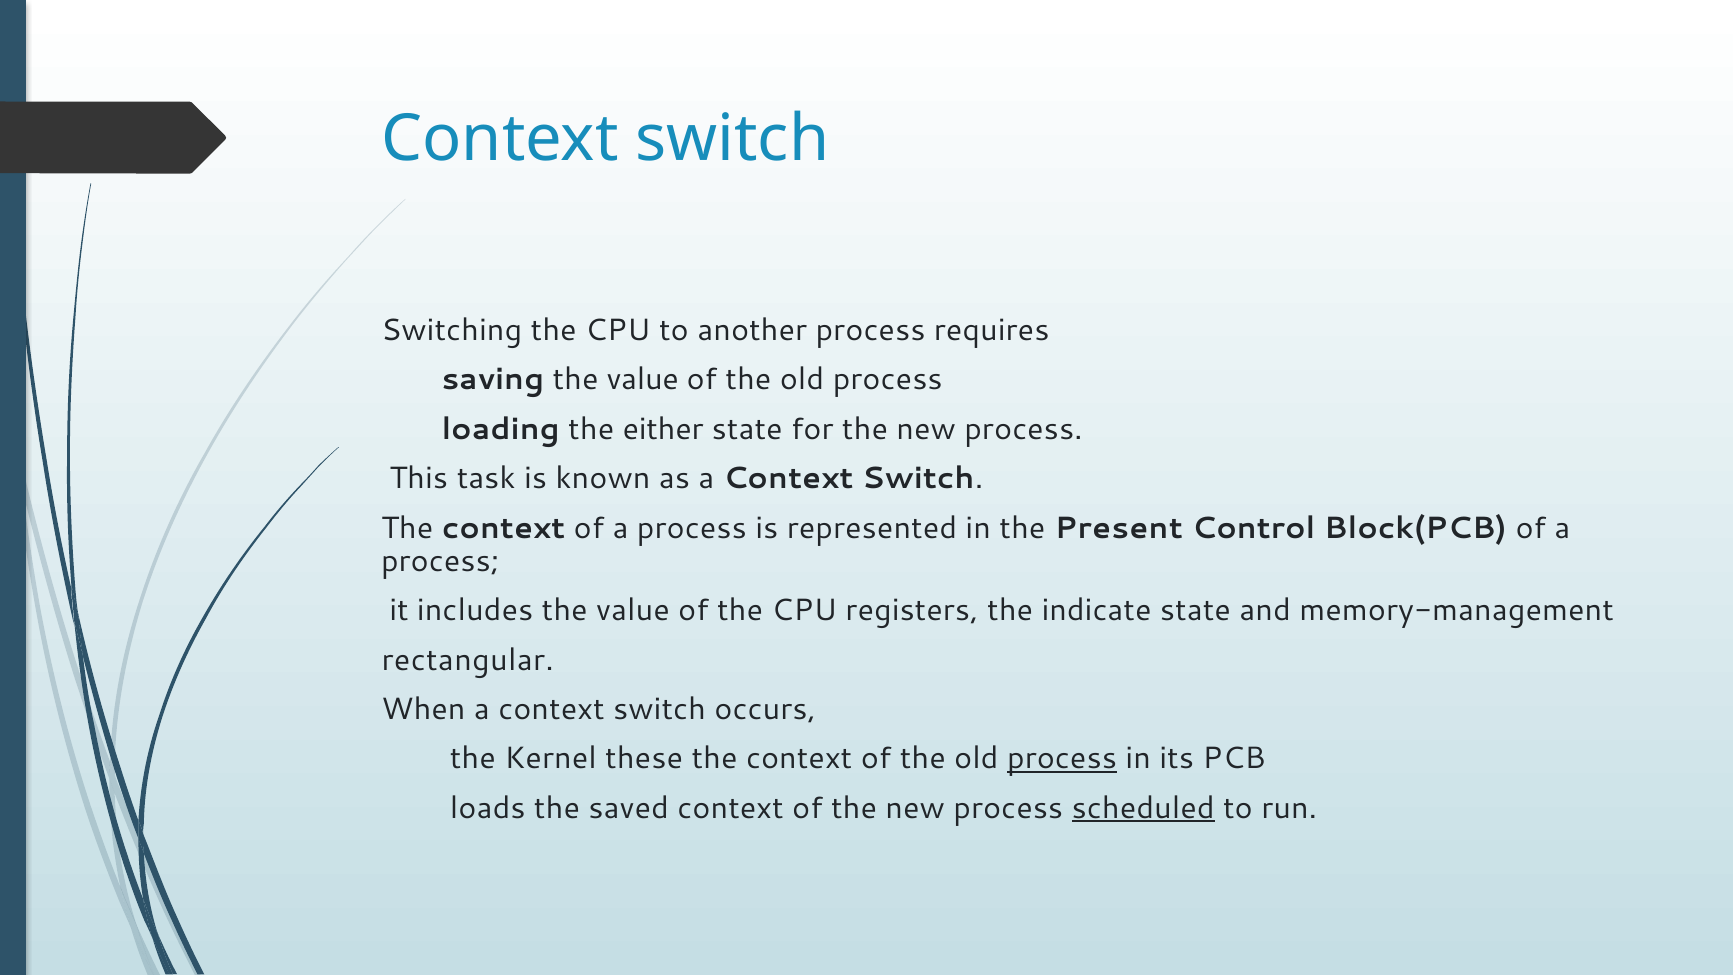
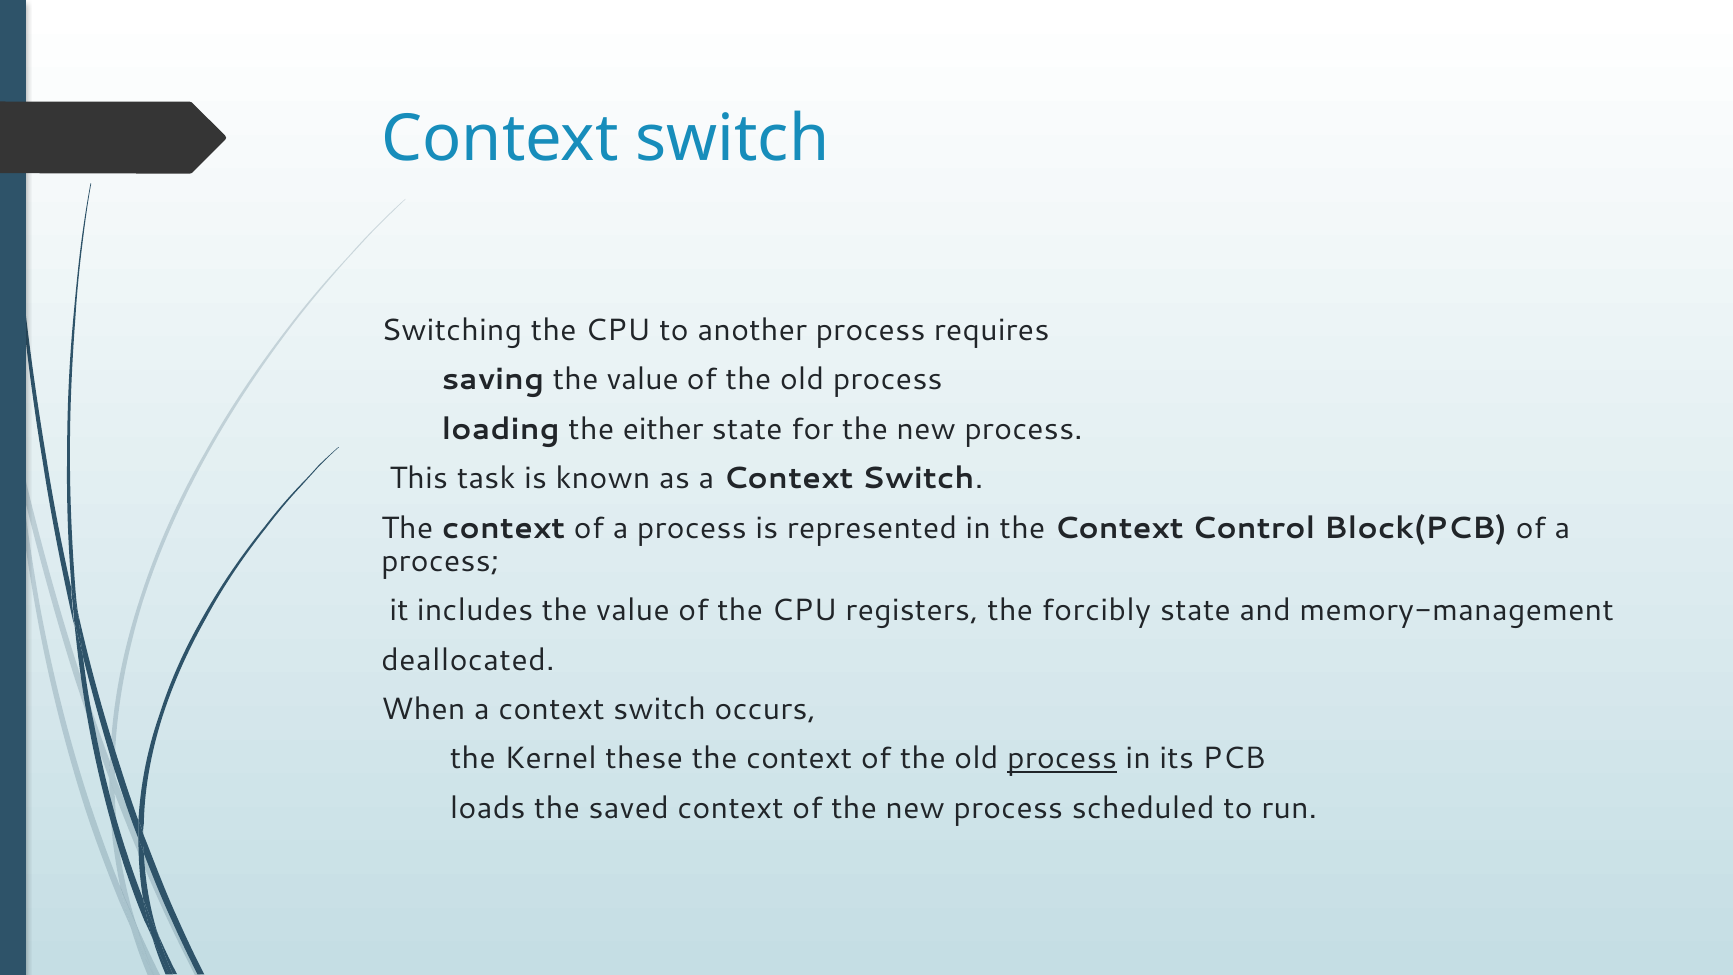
in the Present: Present -> Context
indicate: indicate -> forcibly
rectangular: rectangular -> deallocated
scheduled underline: present -> none
